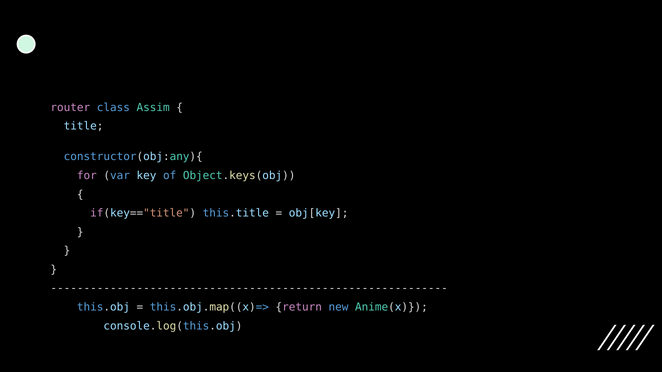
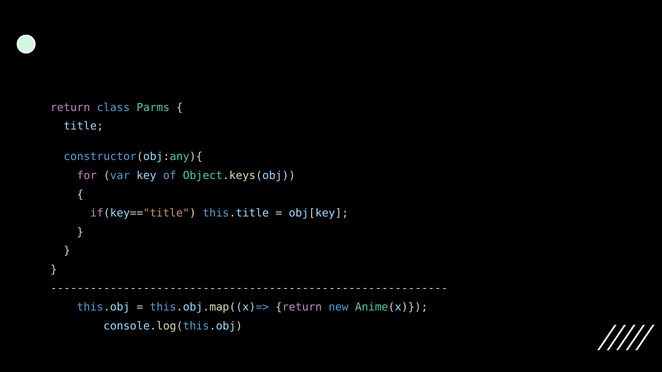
router at (70, 107): router -> return
Assim: Assim -> Parms
